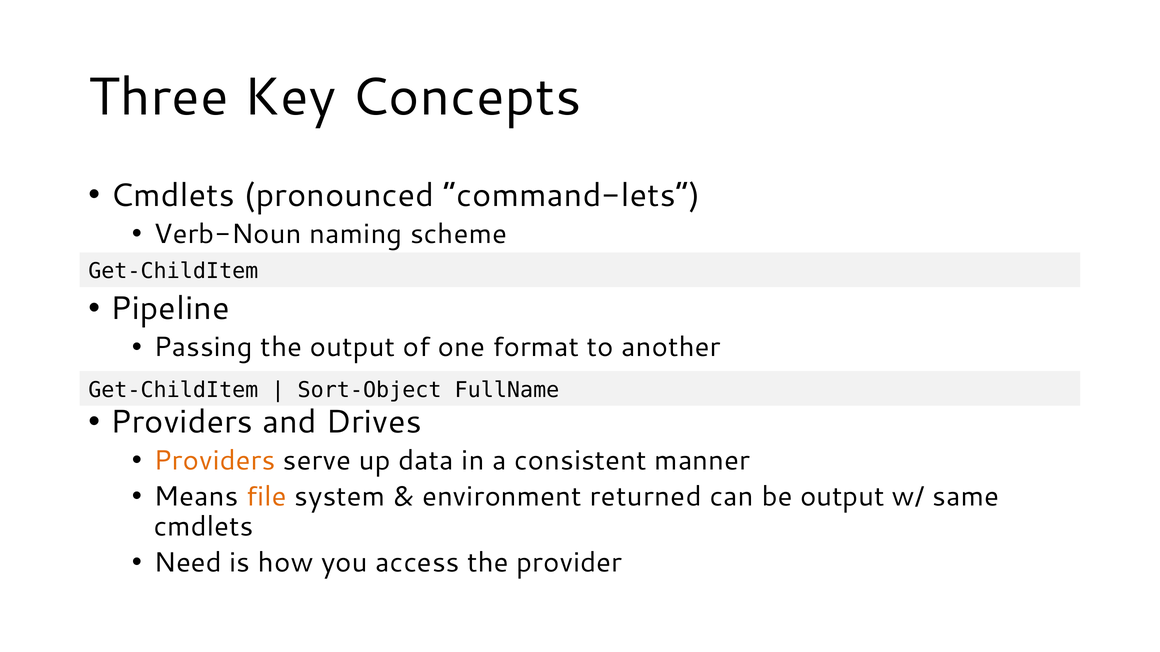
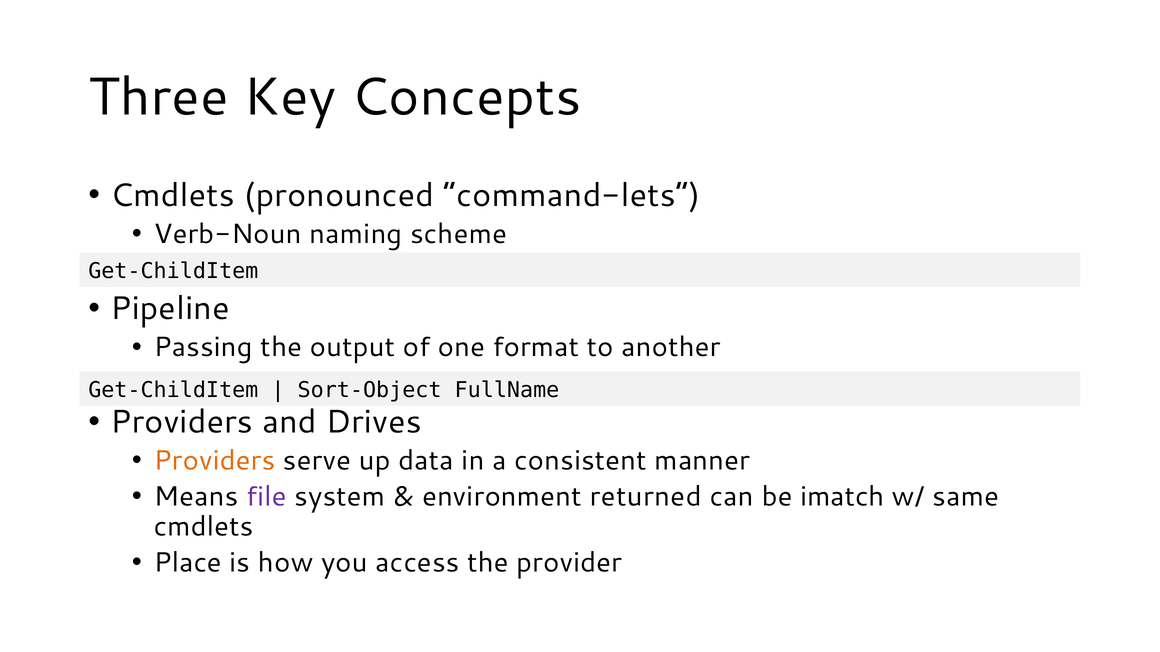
file colour: orange -> purple
be output: output -> imatch
Need: Need -> Place
